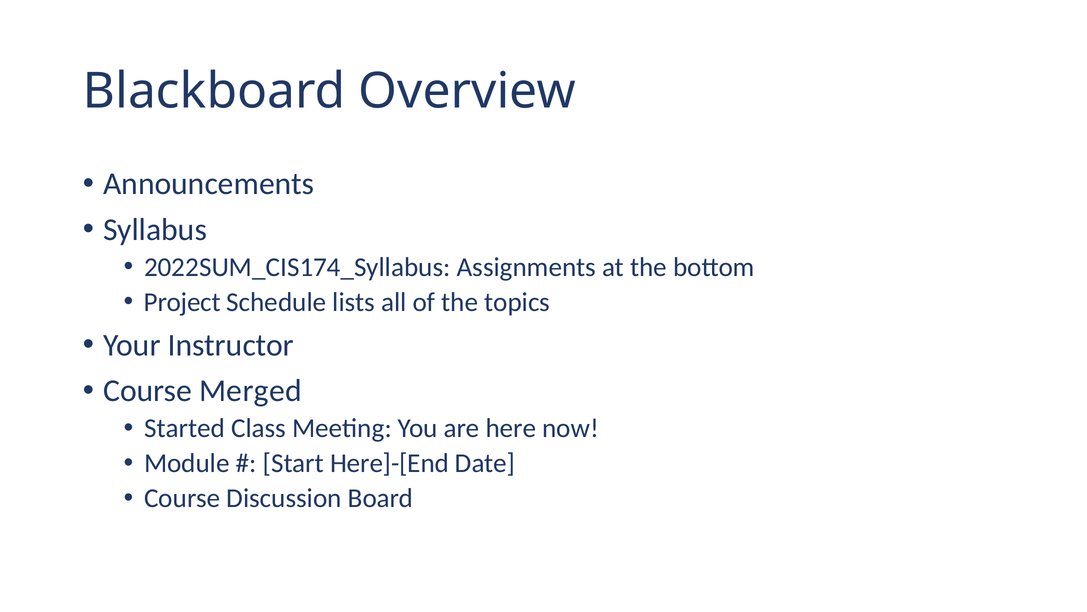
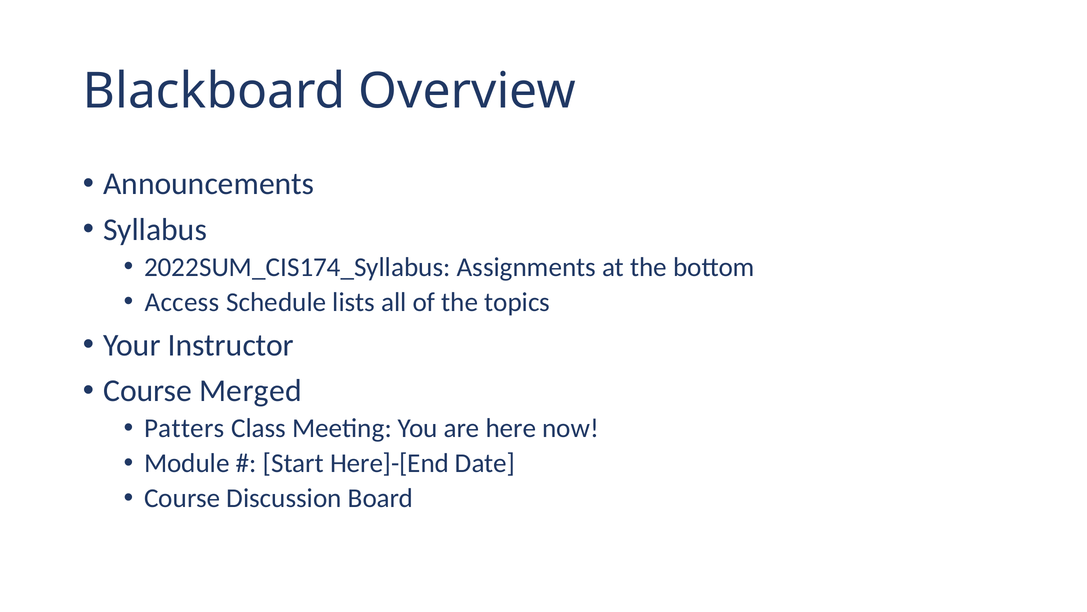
Project: Project -> Access
Started: Started -> Patters
